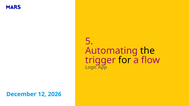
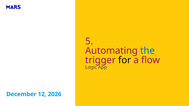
the colour: black -> blue
